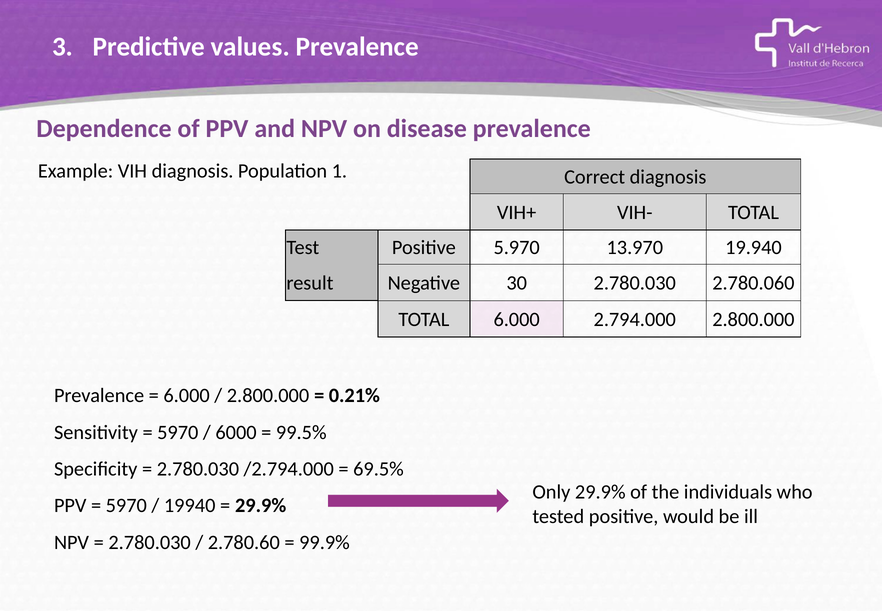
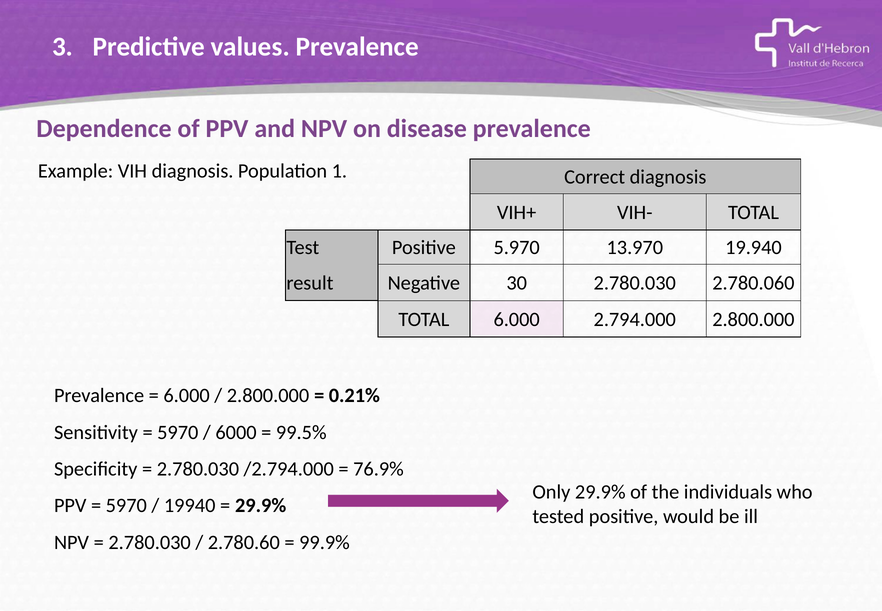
69.5%: 69.5% -> 76.9%
